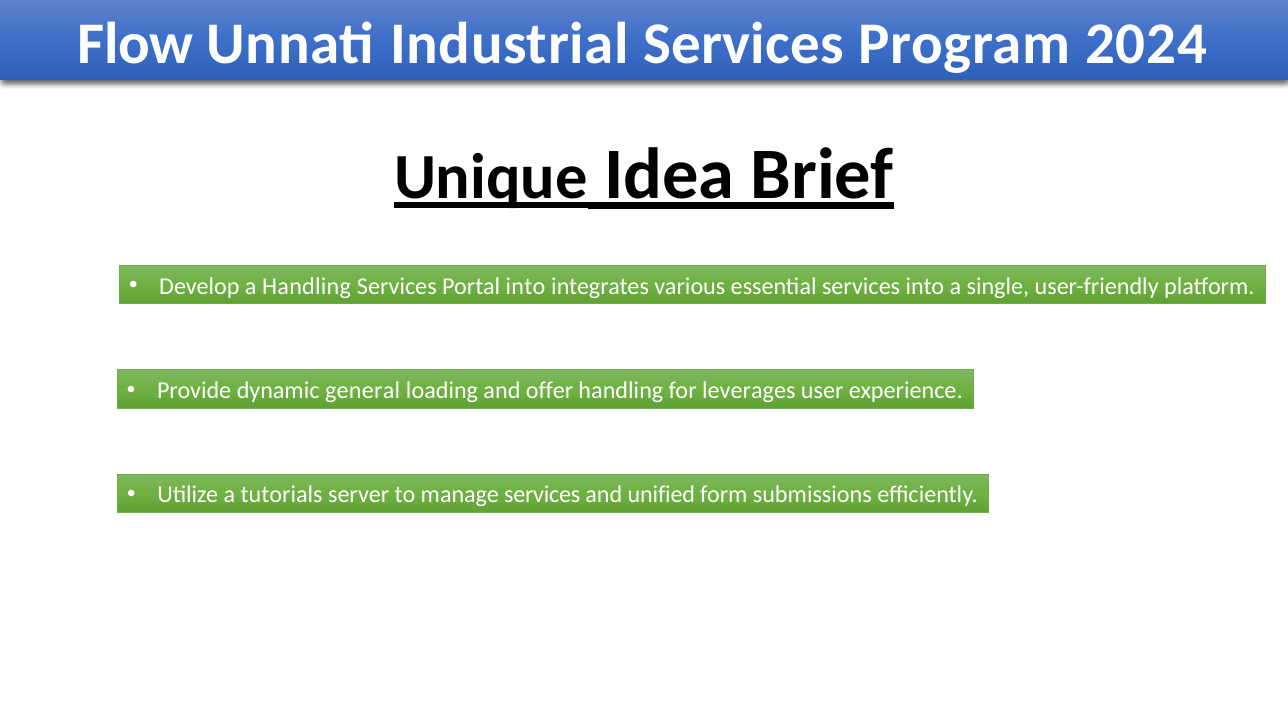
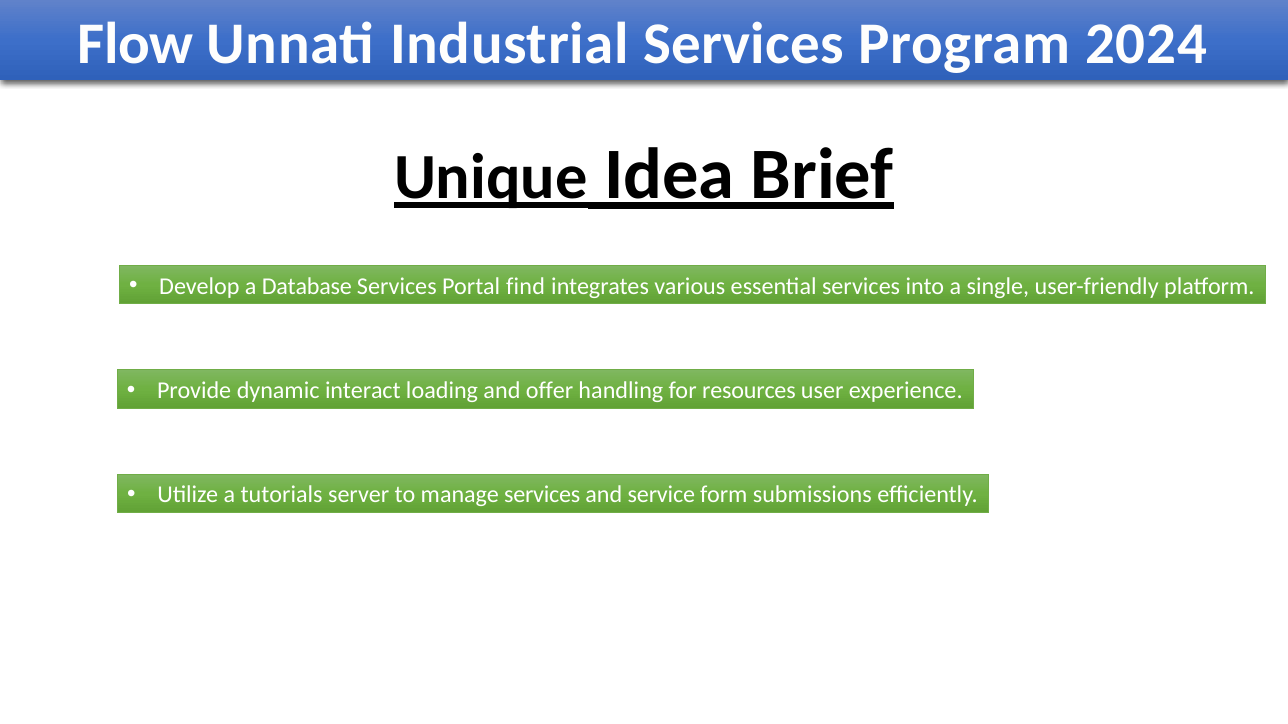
a Handling: Handling -> Database
Portal into: into -> find
general: general -> interact
leverages: leverages -> resources
unified: unified -> service
